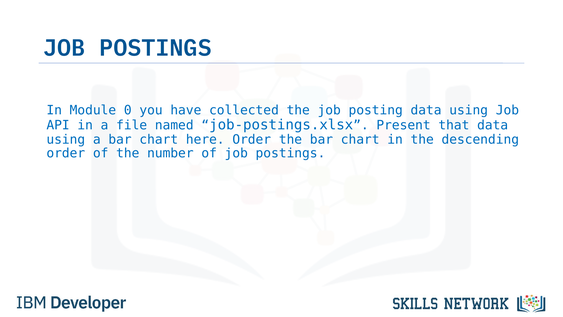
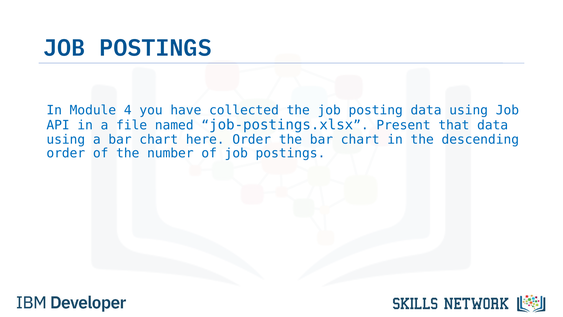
0: 0 -> 4
